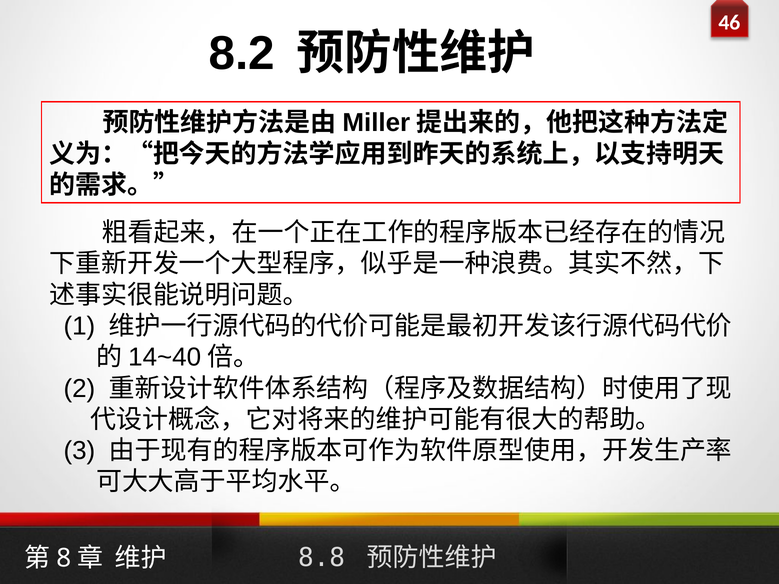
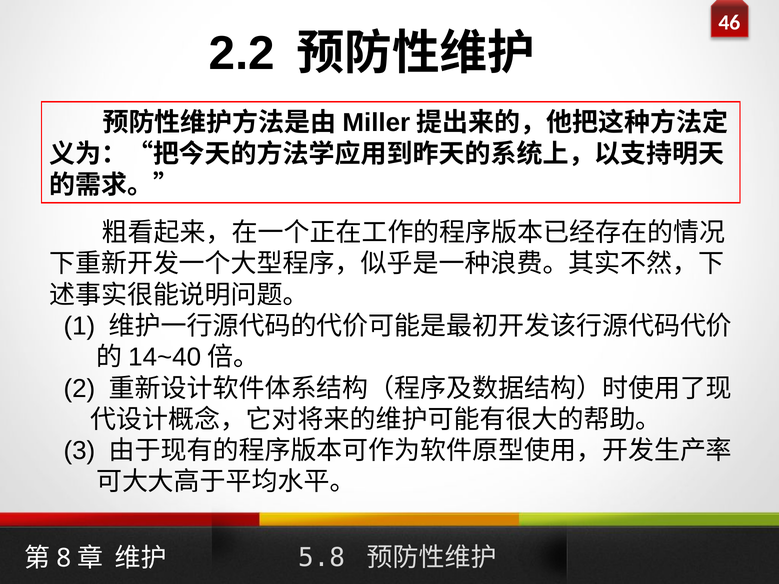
8.2: 8.2 -> 2.2
8.8: 8.8 -> 5.8
